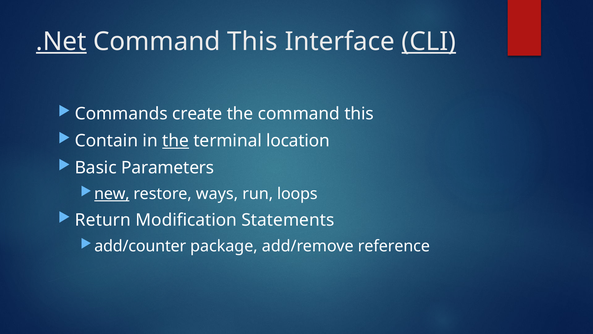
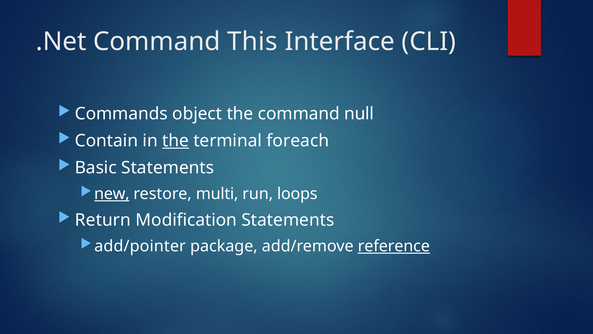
.Net underline: present -> none
CLI underline: present -> none
create: create -> object
the command this: this -> null
location: location -> foreach
Basic Parameters: Parameters -> Statements
ways: ways -> multi
add/counter: add/counter -> add/pointer
reference underline: none -> present
